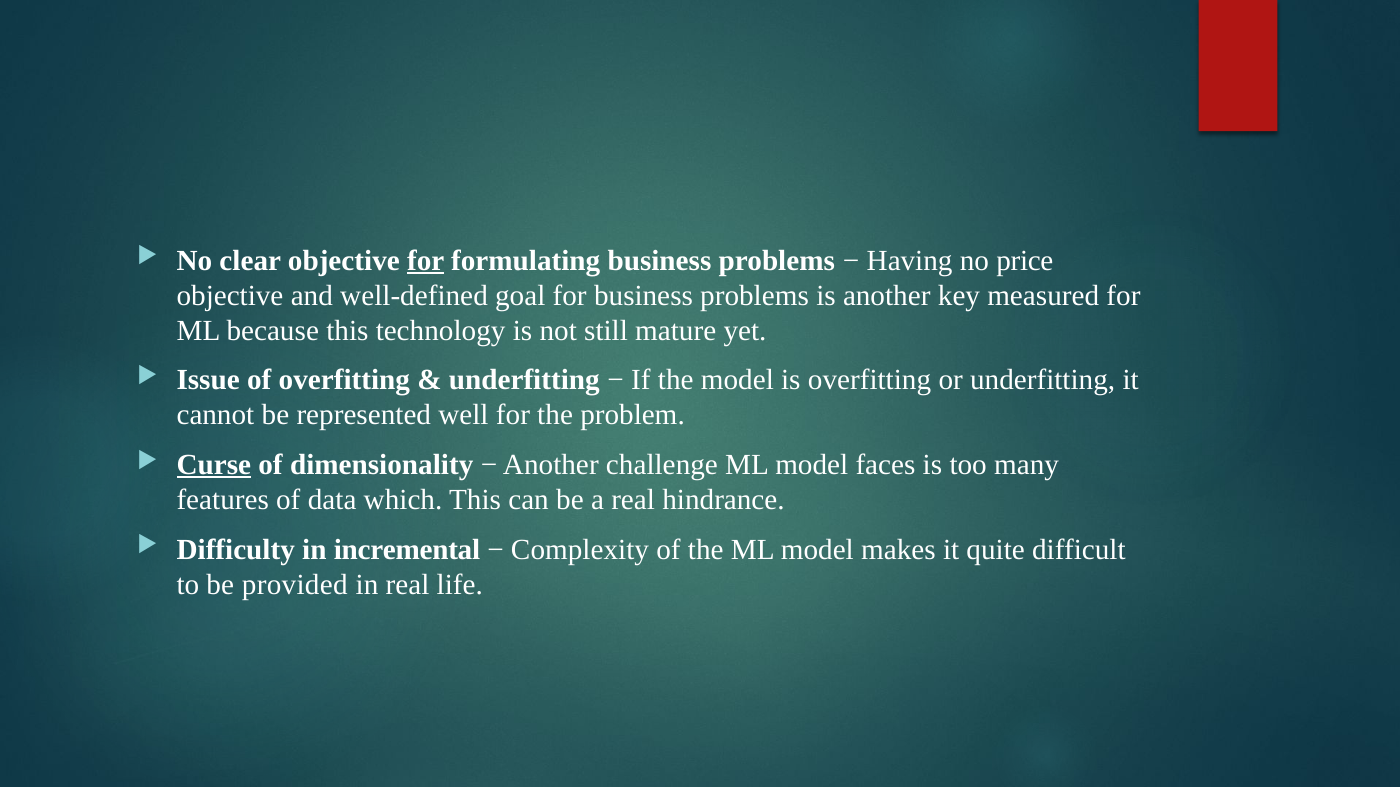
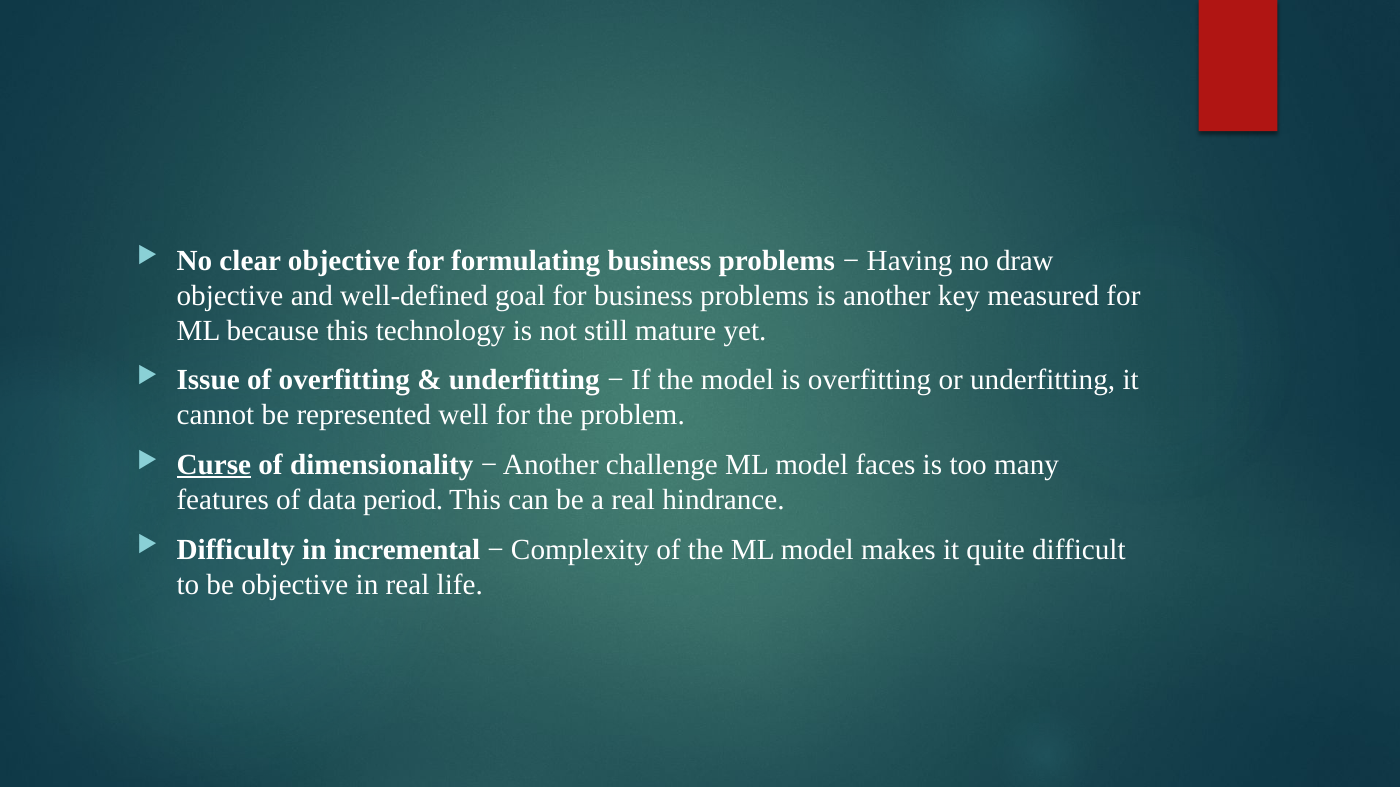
for at (426, 261) underline: present -> none
price: price -> draw
which: which -> period
be provided: provided -> objective
